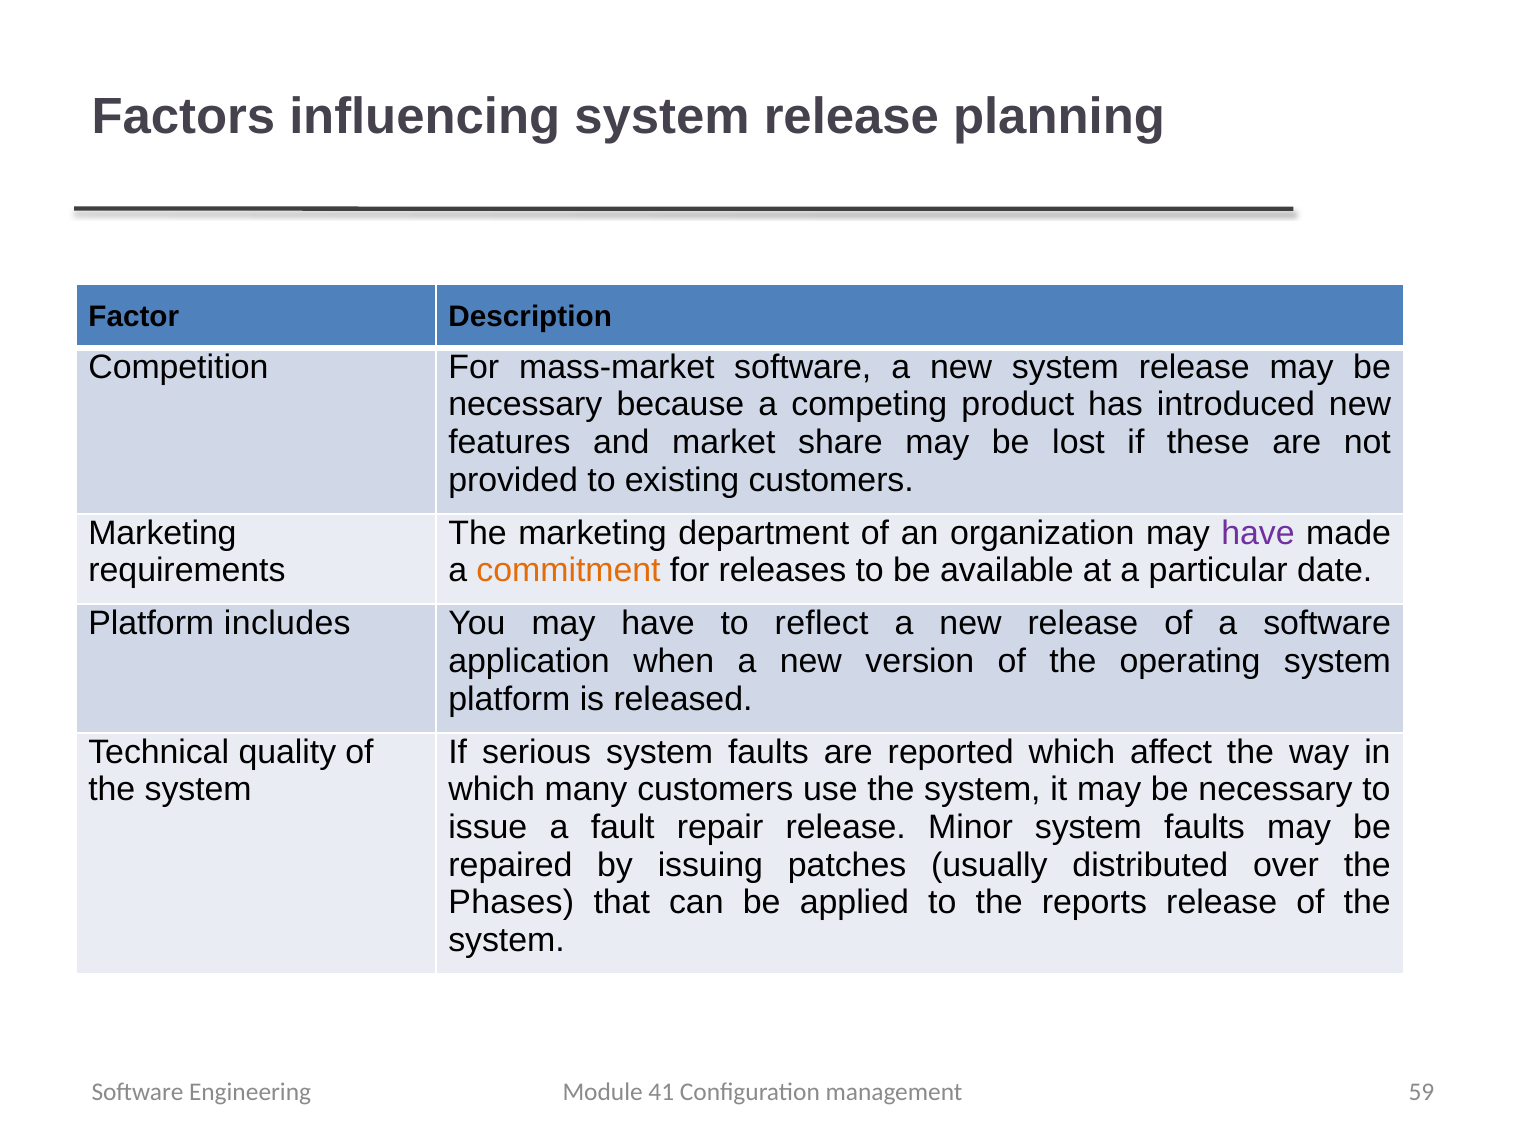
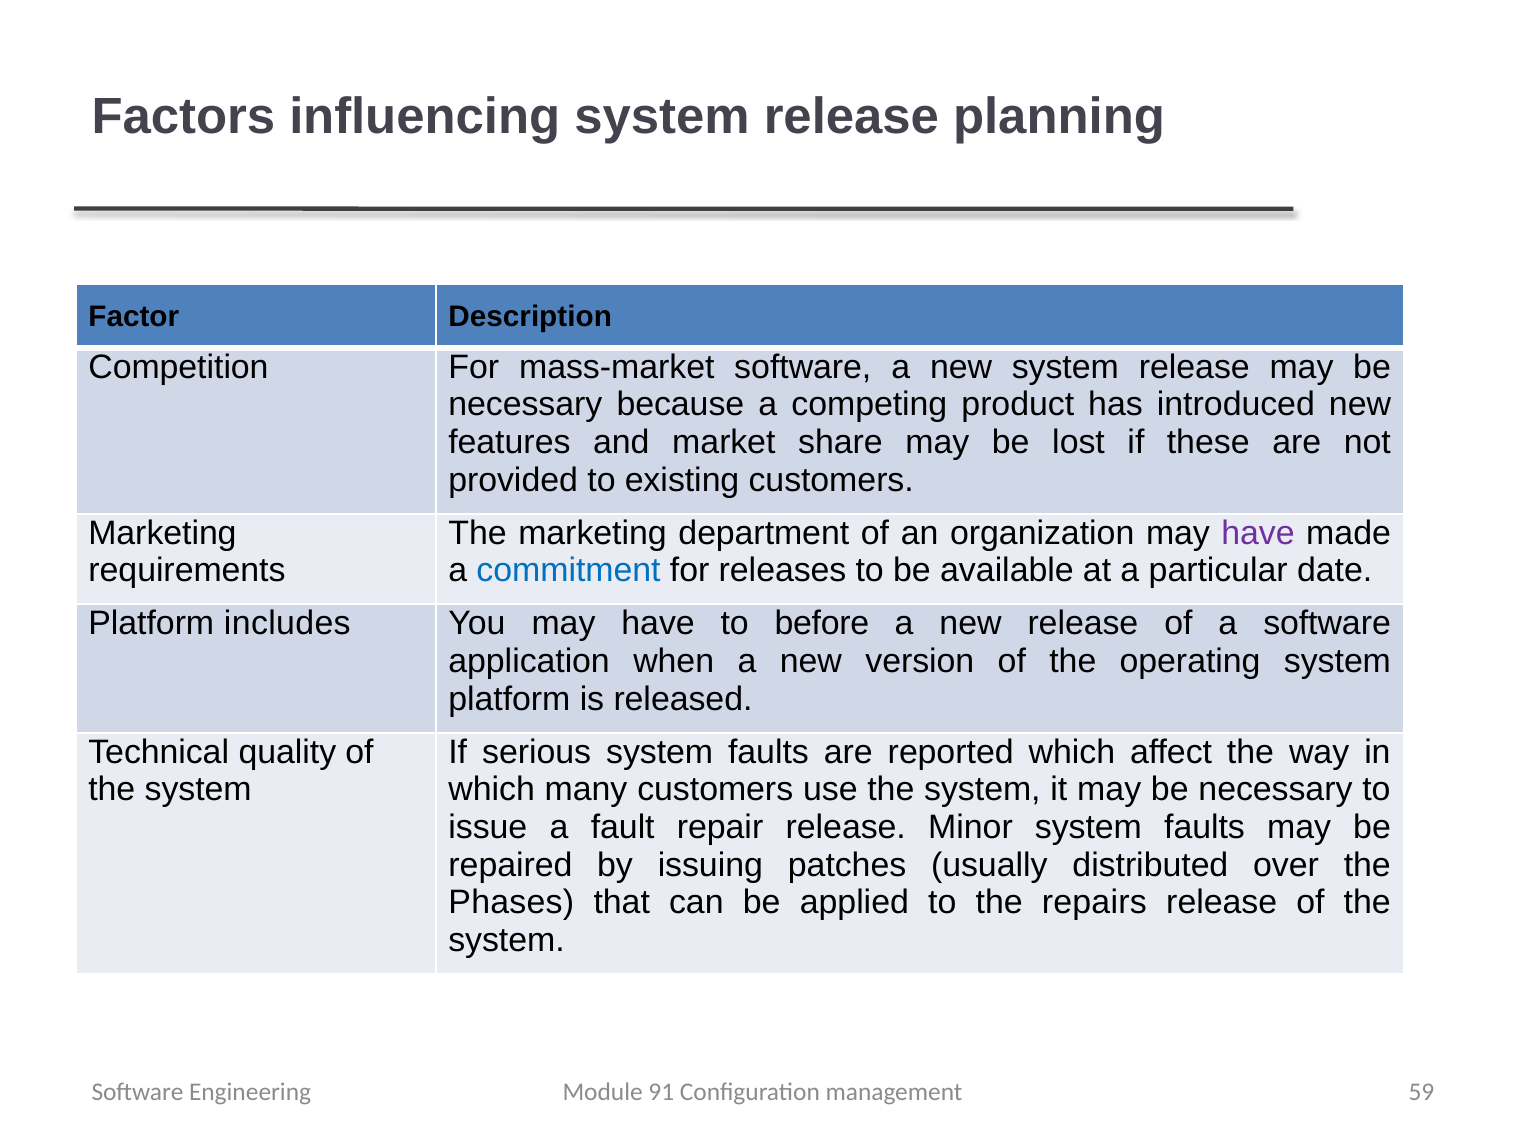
commitment colour: orange -> blue
reflect: reflect -> before
reports: reports -> repairs
41: 41 -> 91
